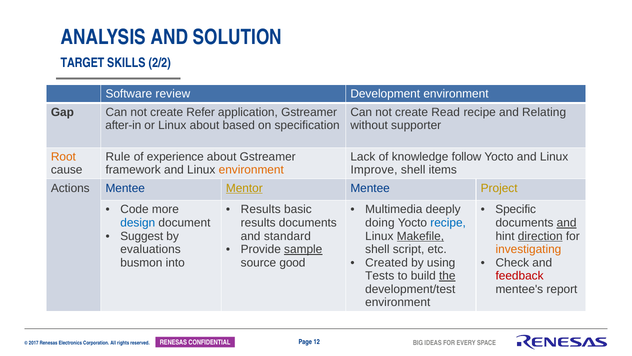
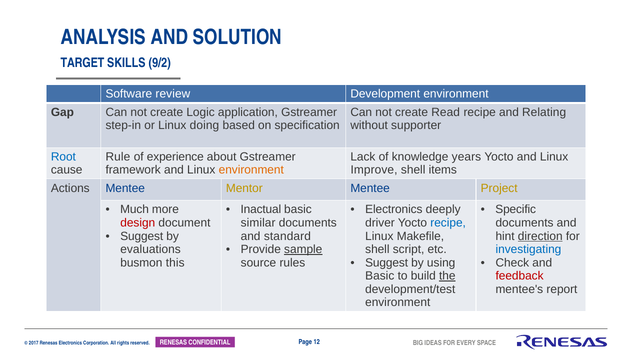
2/2: 2/2 -> 9/2
Refer: Refer -> Logic
after-in: after-in -> step-in
Linux about: about -> doing
Root colour: orange -> blue
follow: follow -> years
Mentor underline: present -> none
Code: Code -> Much
Results at (261, 209): Results -> Inactual
Multimedia at (394, 209): Multimedia -> Electronics
design colour: blue -> red
results at (258, 223): results -> similar
doing: doing -> driver
and at (567, 223) underline: present -> none
Makefile underline: present -> none
investigating colour: orange -> blue
into: into -> this
good: good -> rules
Created at (387, 262): Created -> Suggest
Tests at (380, 276): Tests -> Basic
